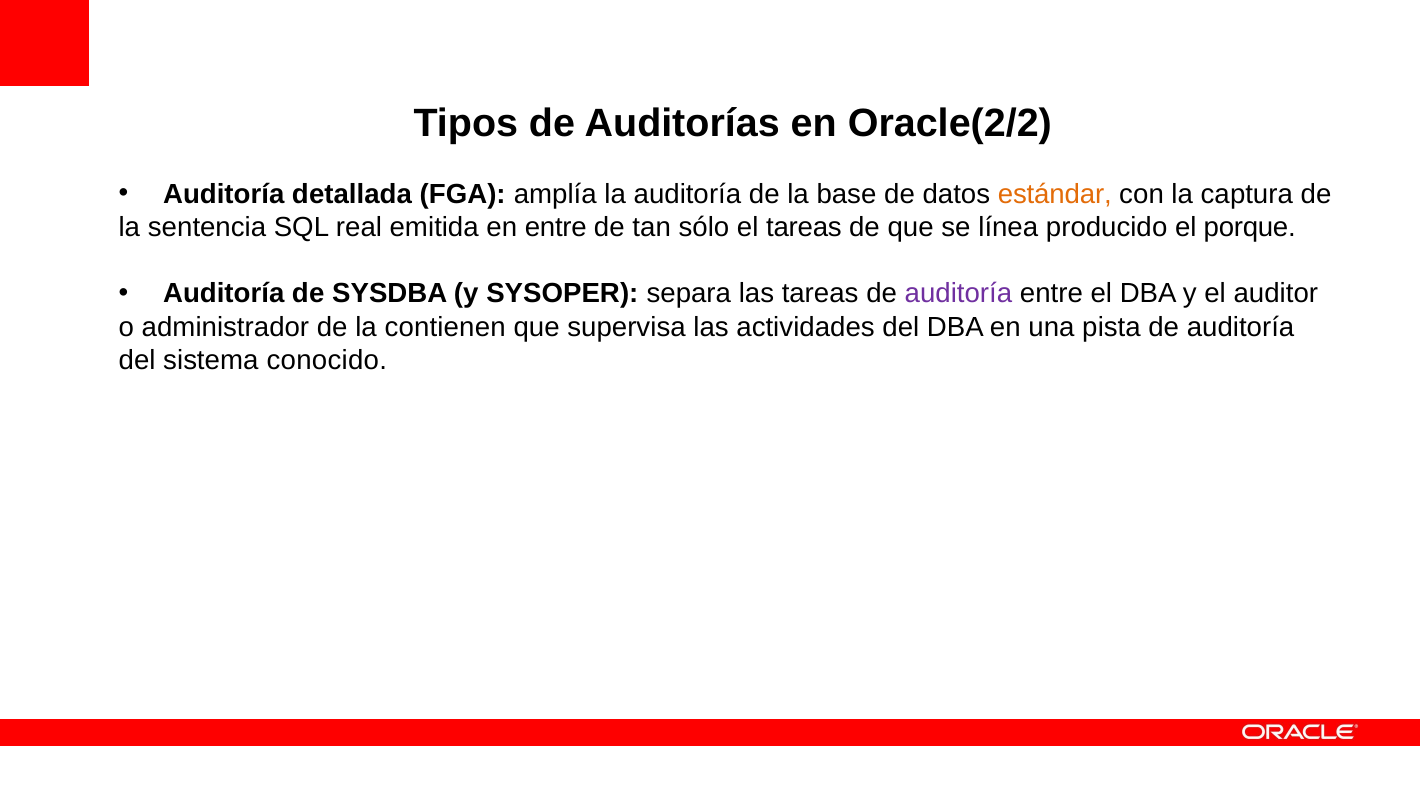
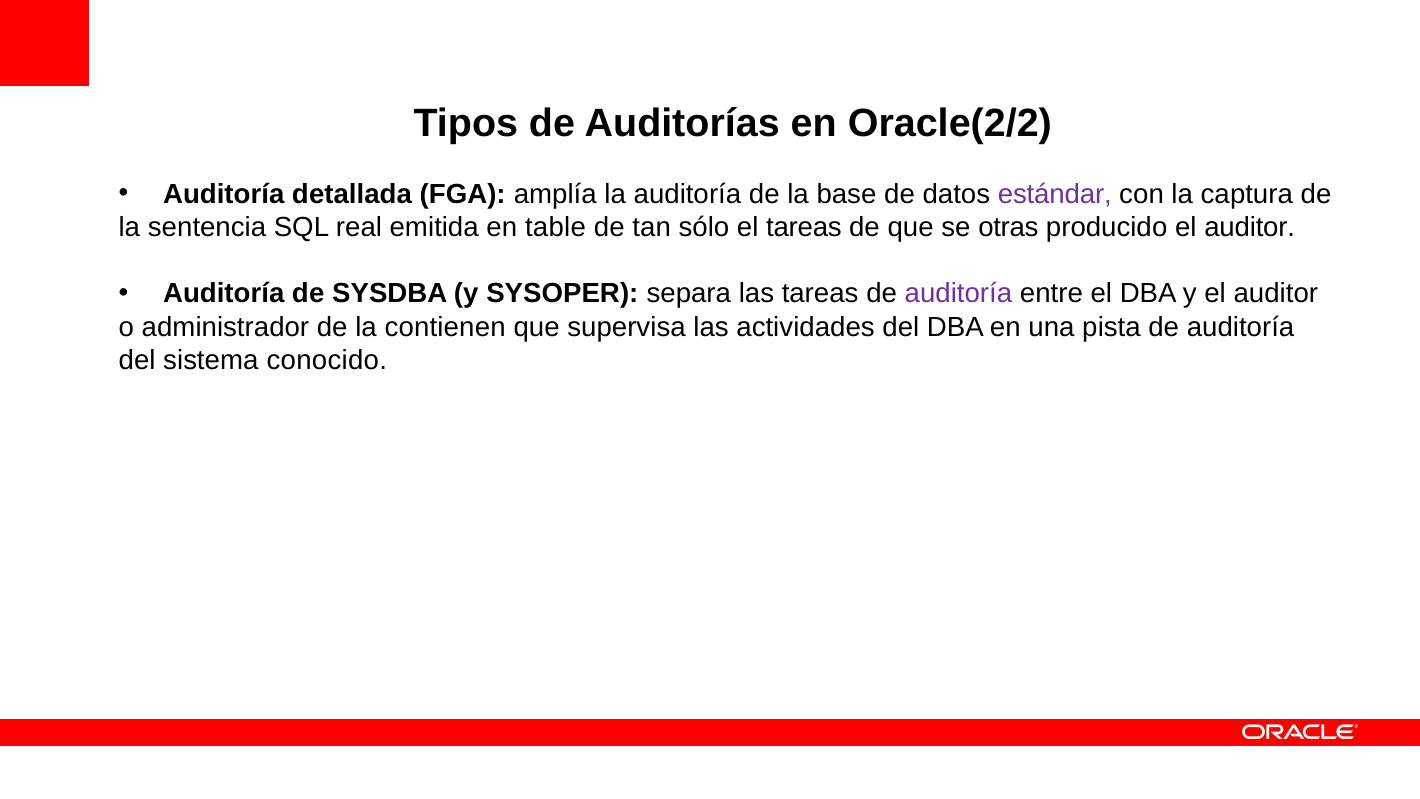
estándar colour: orange -> purple
en entre: entre -> table
línea: línea -> otras
producido el porque: porque -> auditor
